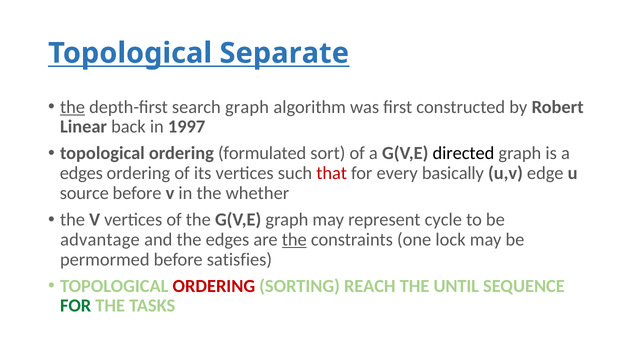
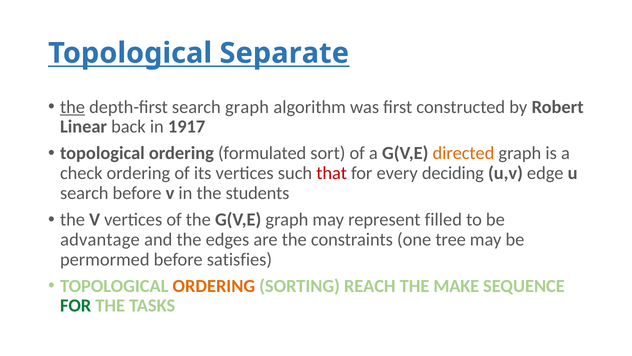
1997: 1997 -> 1917
directed colour: black -> orange
edges at (81, 173): edges -> check
basically: basically -> deciding
source at (84, 193): source -> search
whether: whether -> students
cycle: cycle -> filled
the at (294, 239) underline: present -> none
lock: lock -> tree
ORDERING at (214, 286) colour: red -> orange
UNTIL: UNTIL -> MAKE
